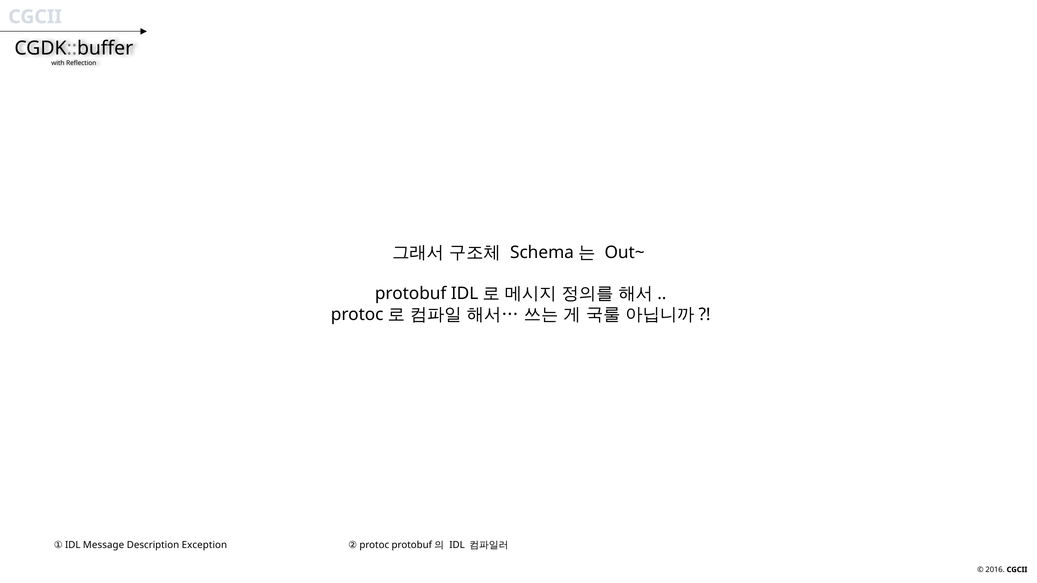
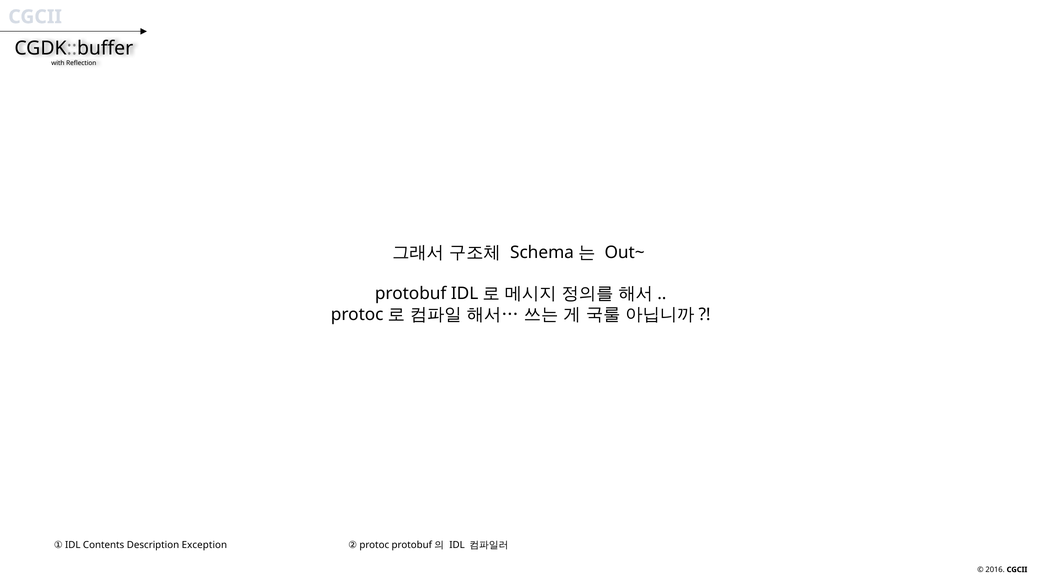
Message: Message -> Contents
